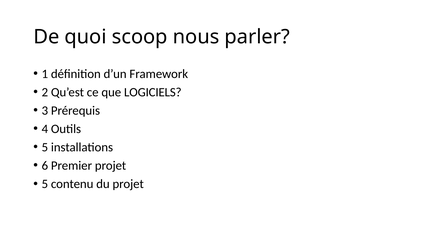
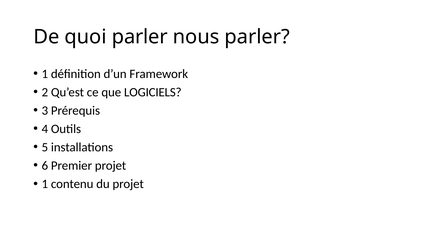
quoi scoop: scoop -> parler
5 at (45, 184): 5 -> 1
